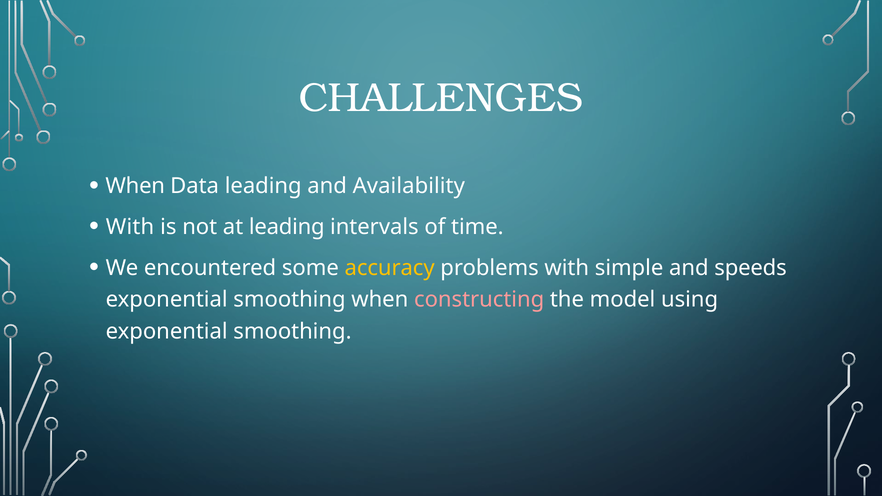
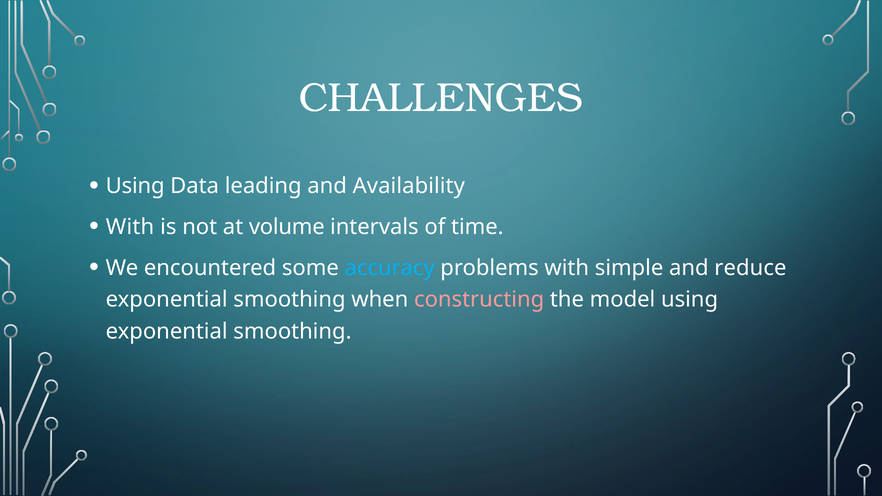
When at (135, 186): When -> Using
at leading: leading -> volume
accuracy colour: yellow -> light blue
speeds: speeds -> reduce
